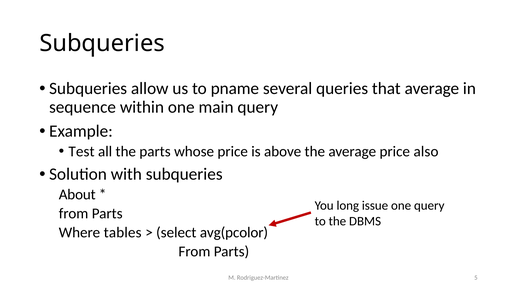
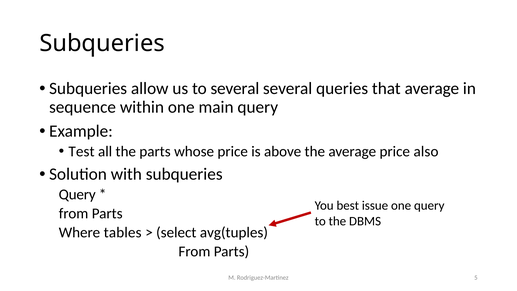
to pname: pname -> several
About at (77, 194): About -> Query
long: long -> best
avg(pcolor: avg(pcolor -> avg(tuples
